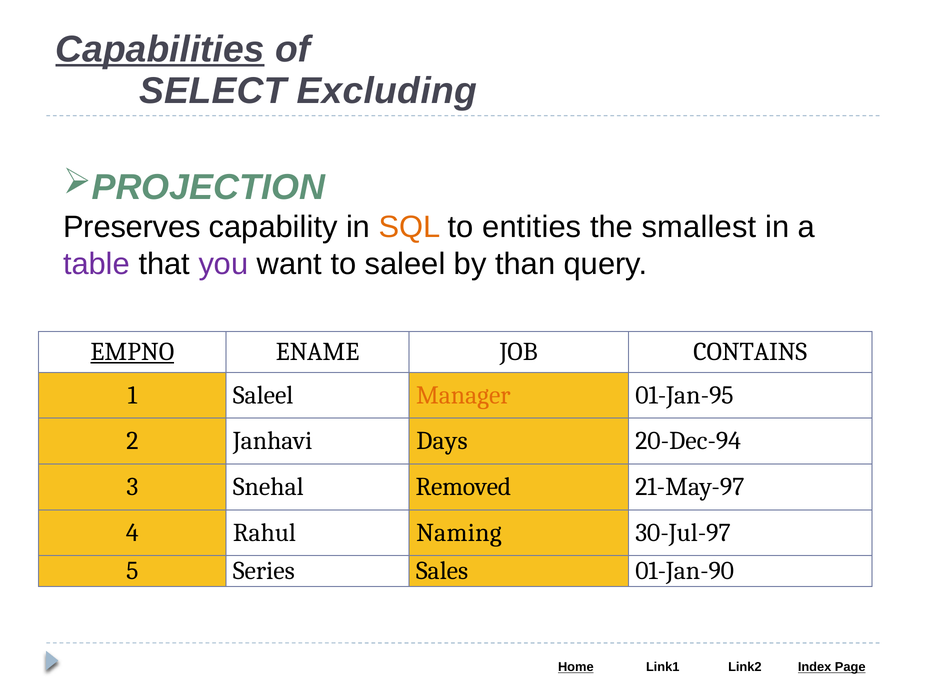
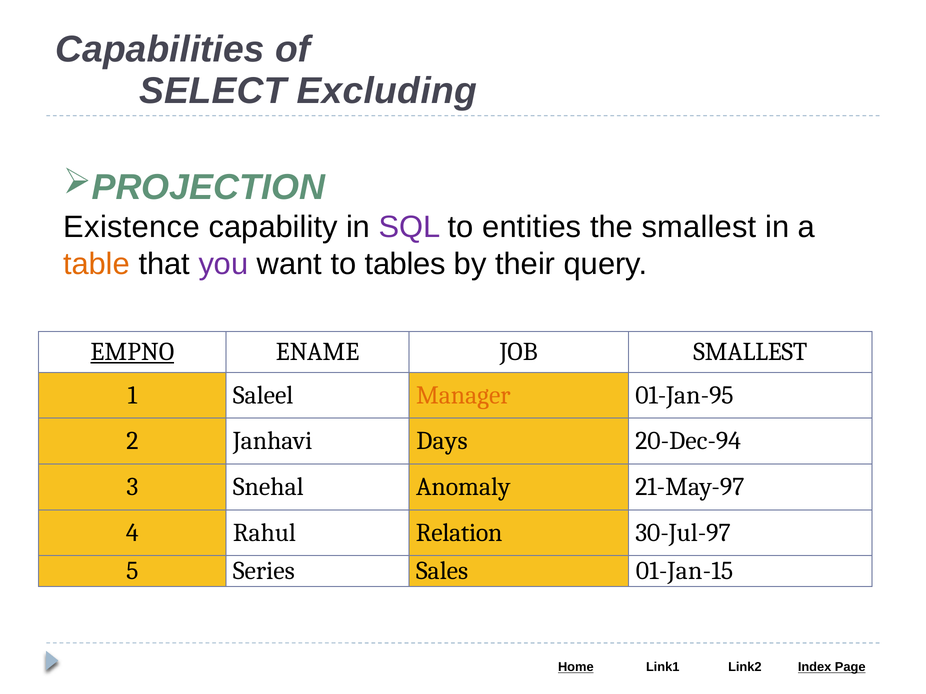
Capabilities underline: present -> none
Preserves: Preserves -> Existence
SQL colour: orange -> purple
table colour: purple -> orange
to saleel: saleel -> tables
than: than -> their
JOB CONTAINS: CONTAINS -> SMALLEST
Removed: Removed -> Anomaly
Naming: Naming -> Relation
01-Jan-90: 01-Jan-90 -> 01-Jan-15
